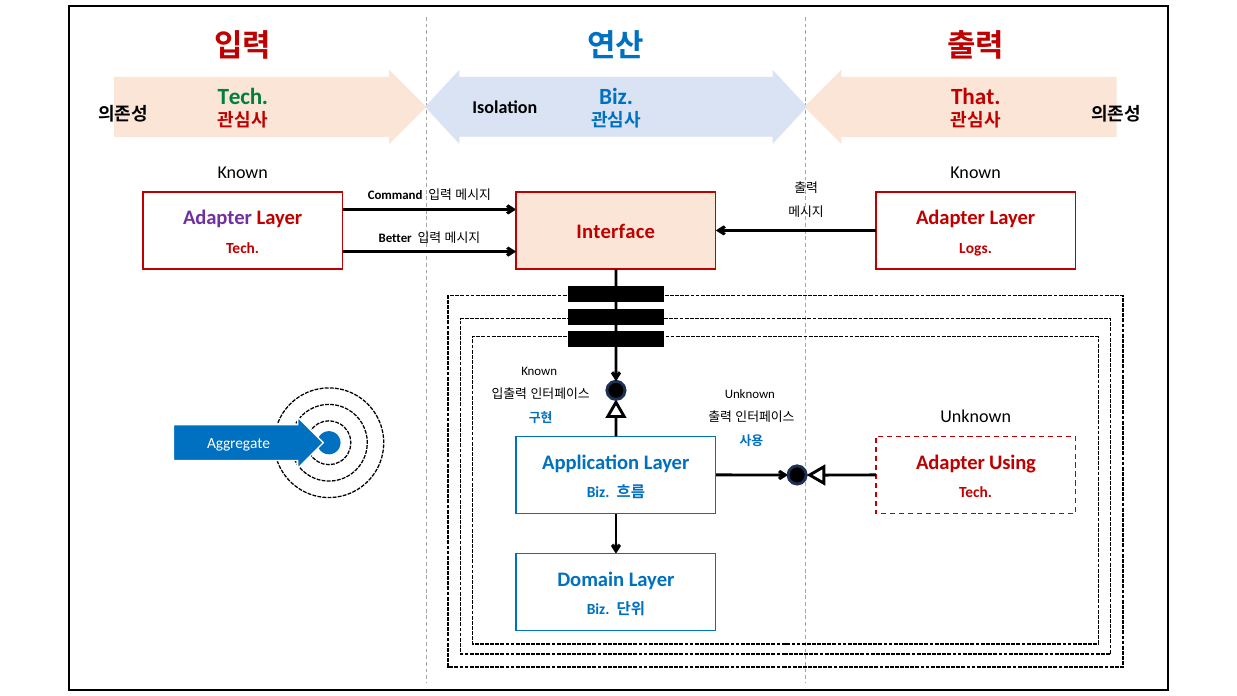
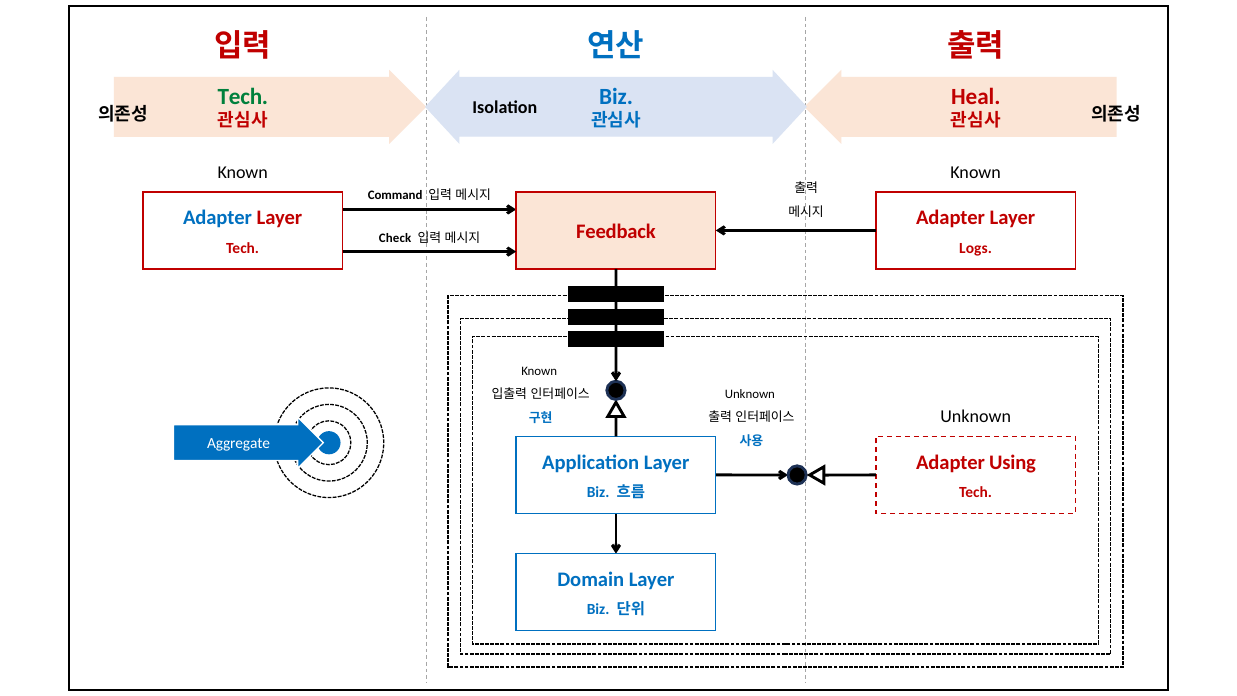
That: That -> Heal
Adapter at (218, 218) colour: purple -> blue
Interface: Interface -> Feedback
Better: Better -> Check
